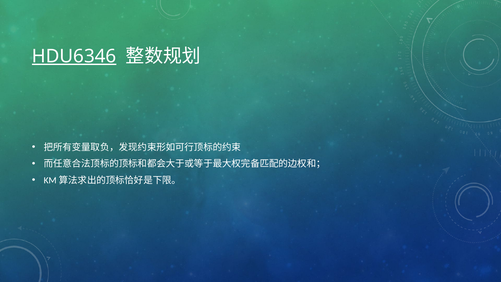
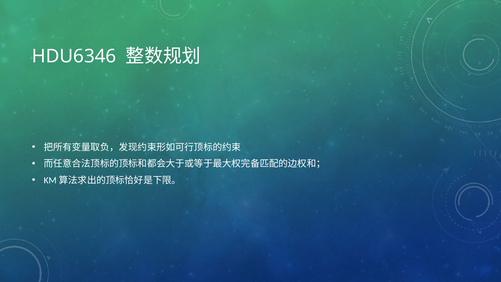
HDU6346 underline: present -> none
